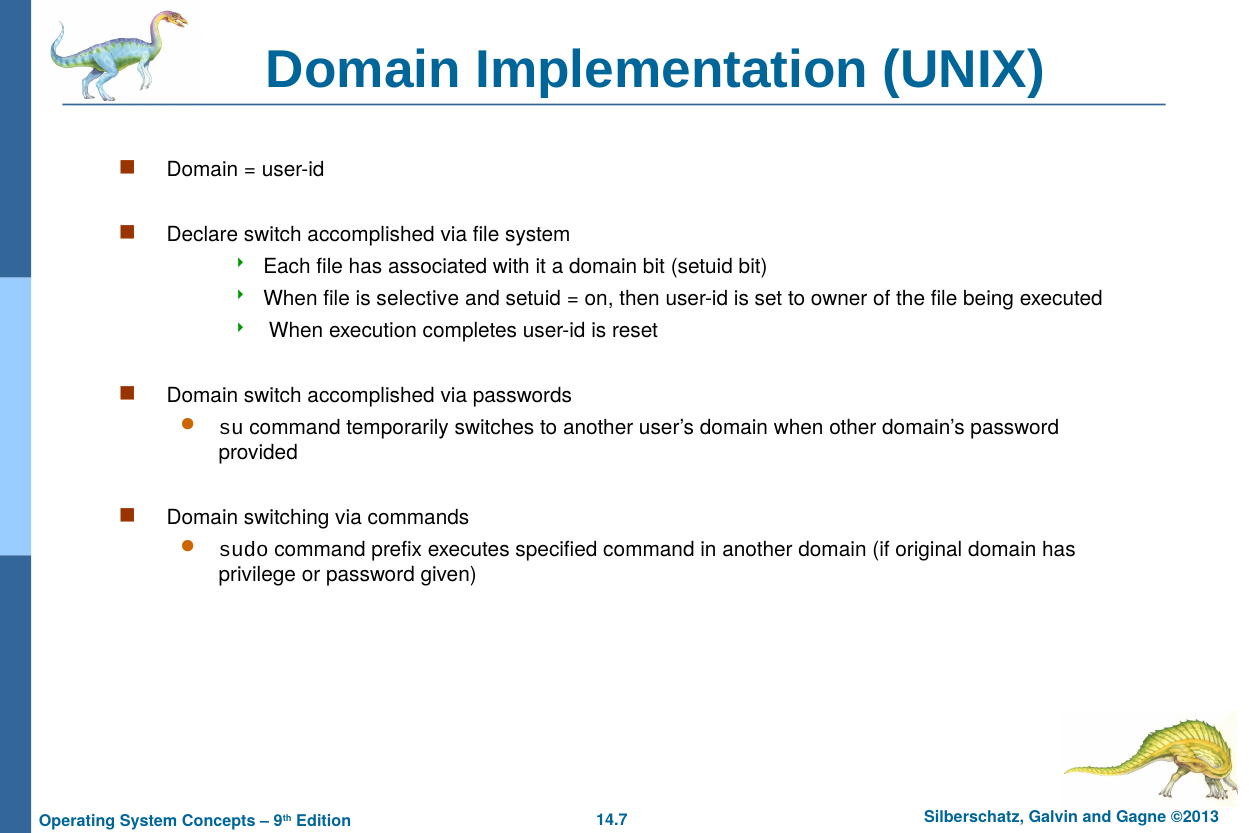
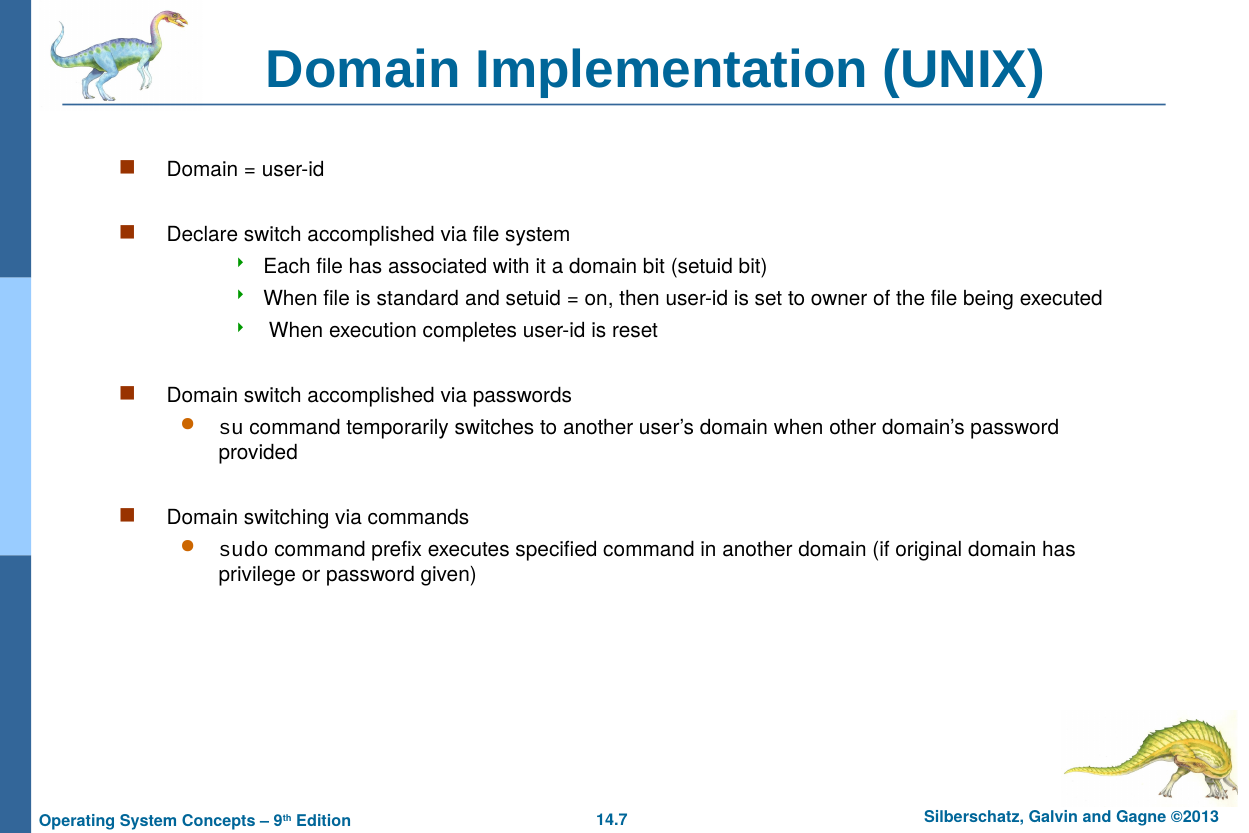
selective: selective -> standard
